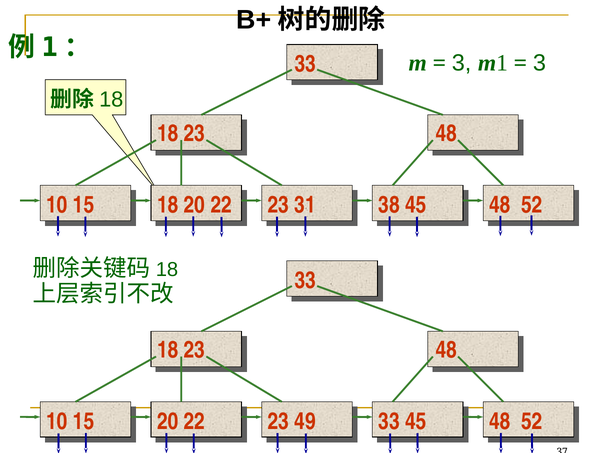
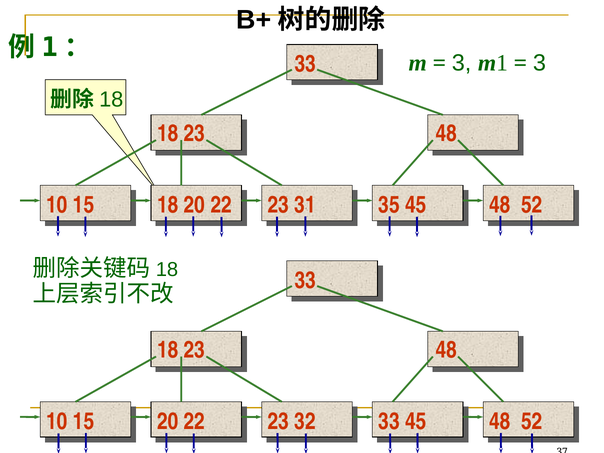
38: 38 -> 35
49: 49 -> 32
